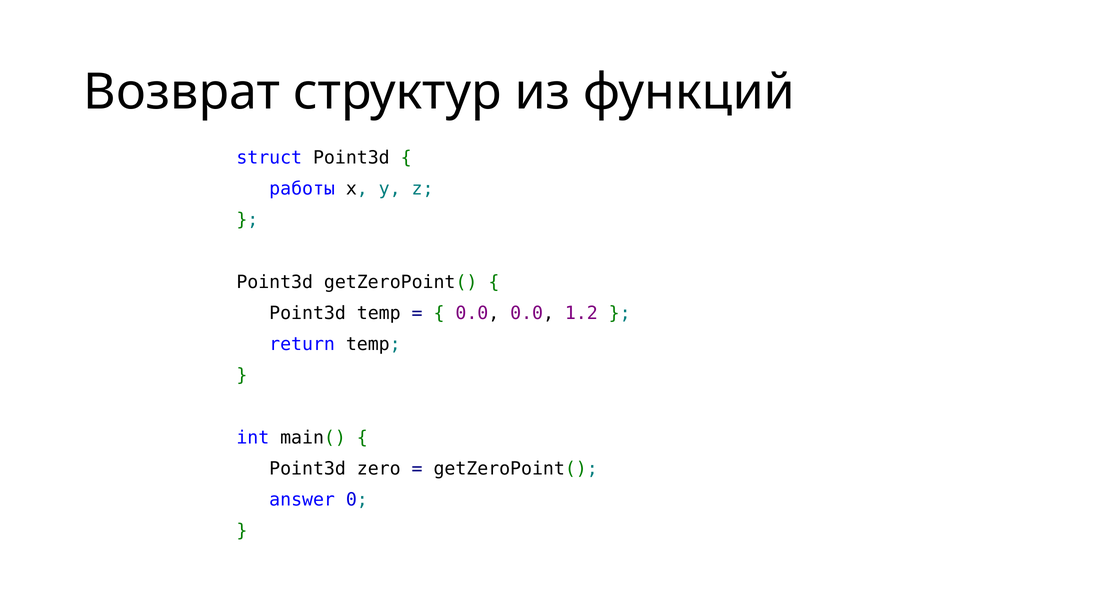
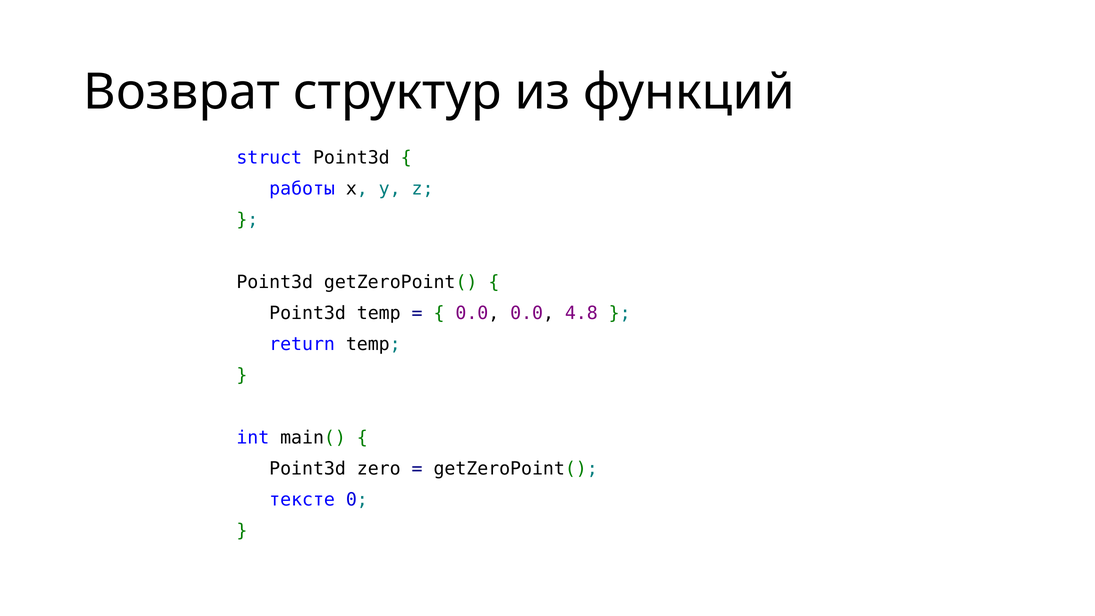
1.2: 1.2 -> 4.8
answer: answer -> тексте
